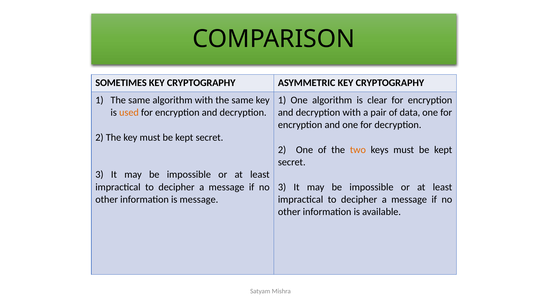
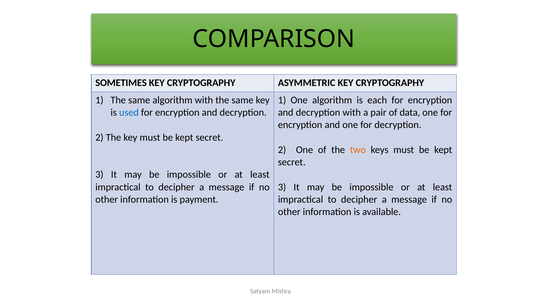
clear: clear -> each
used colour: orange -> blue
is message: message -> payment
